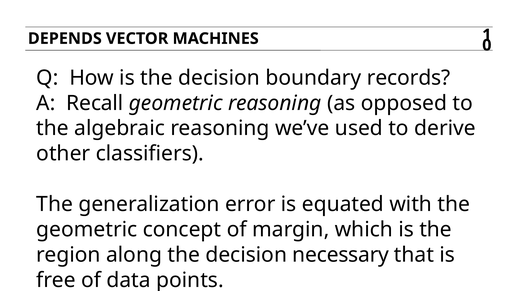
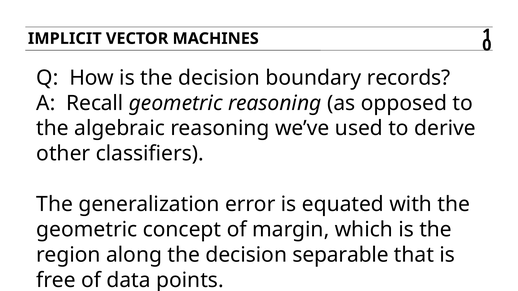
DEPENDS: DEPENDS -> IMPLICIT
necessary: necessary -> separable
